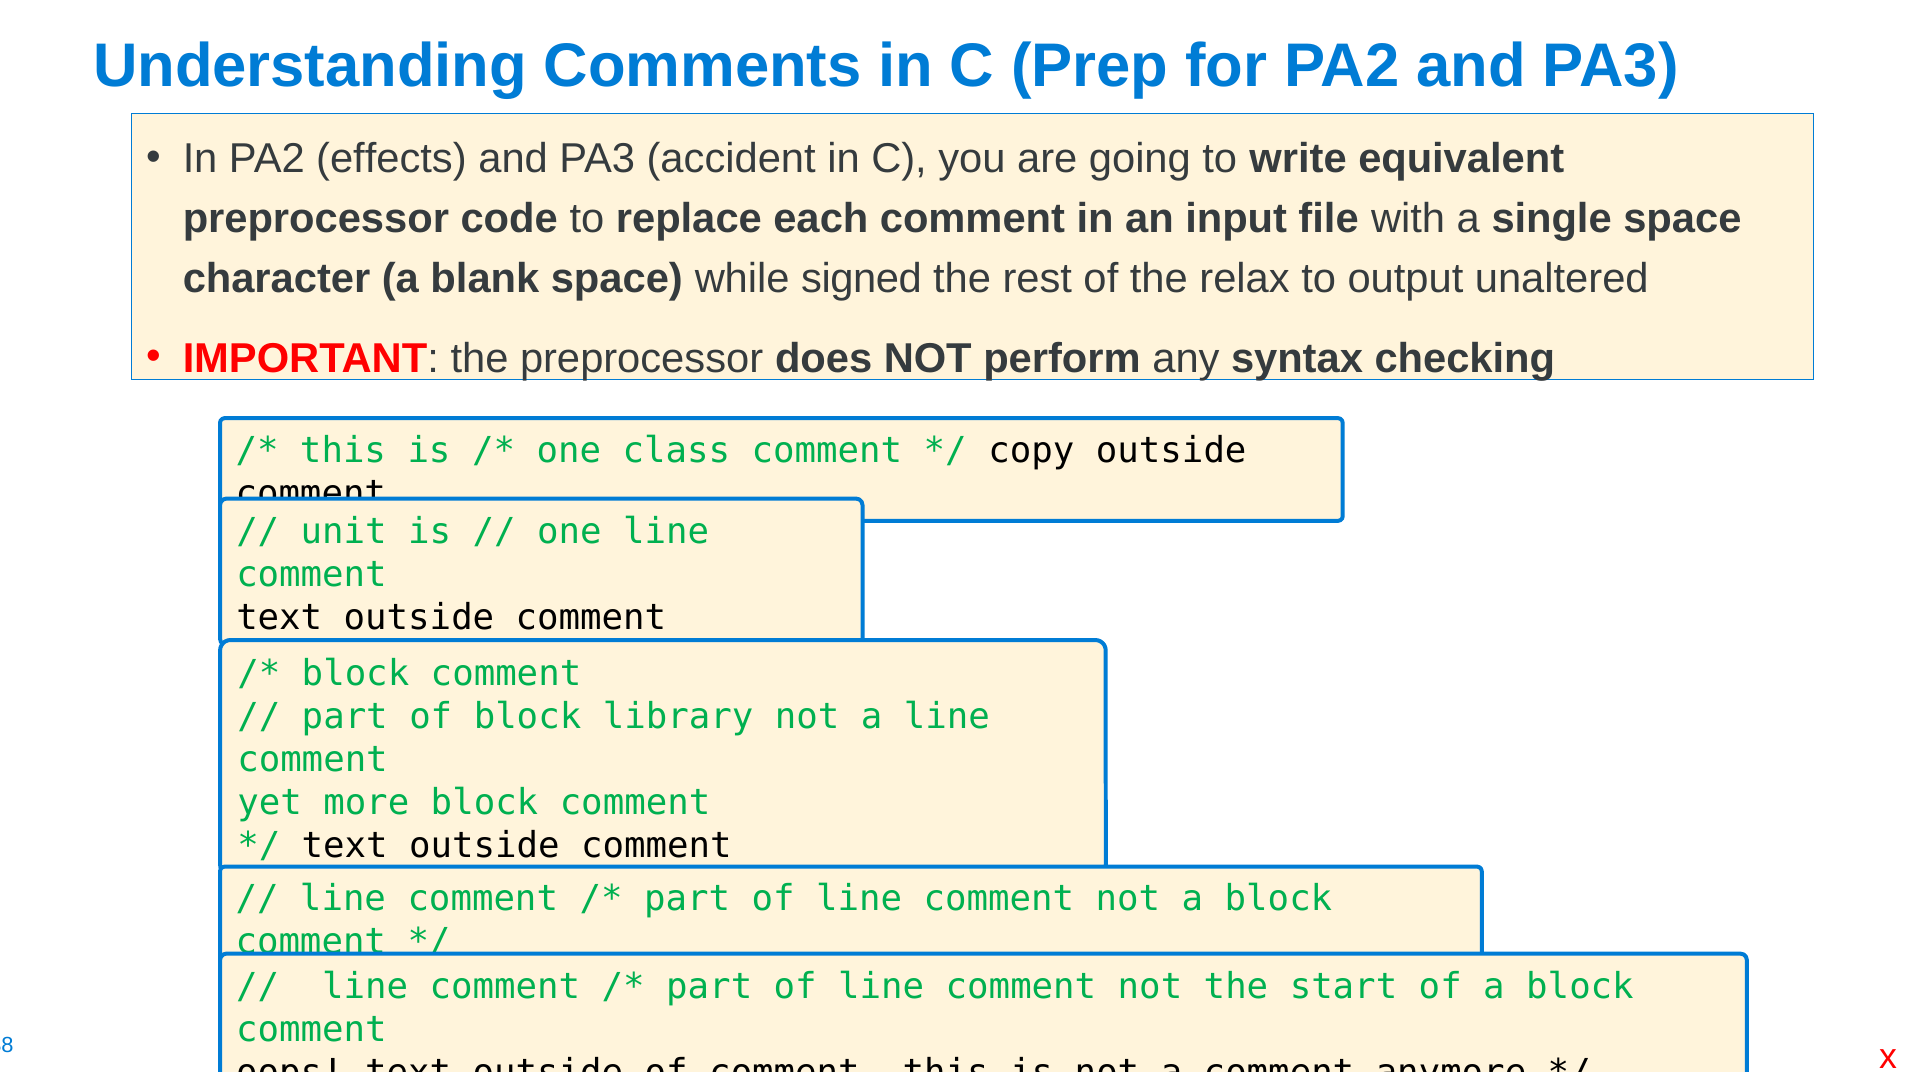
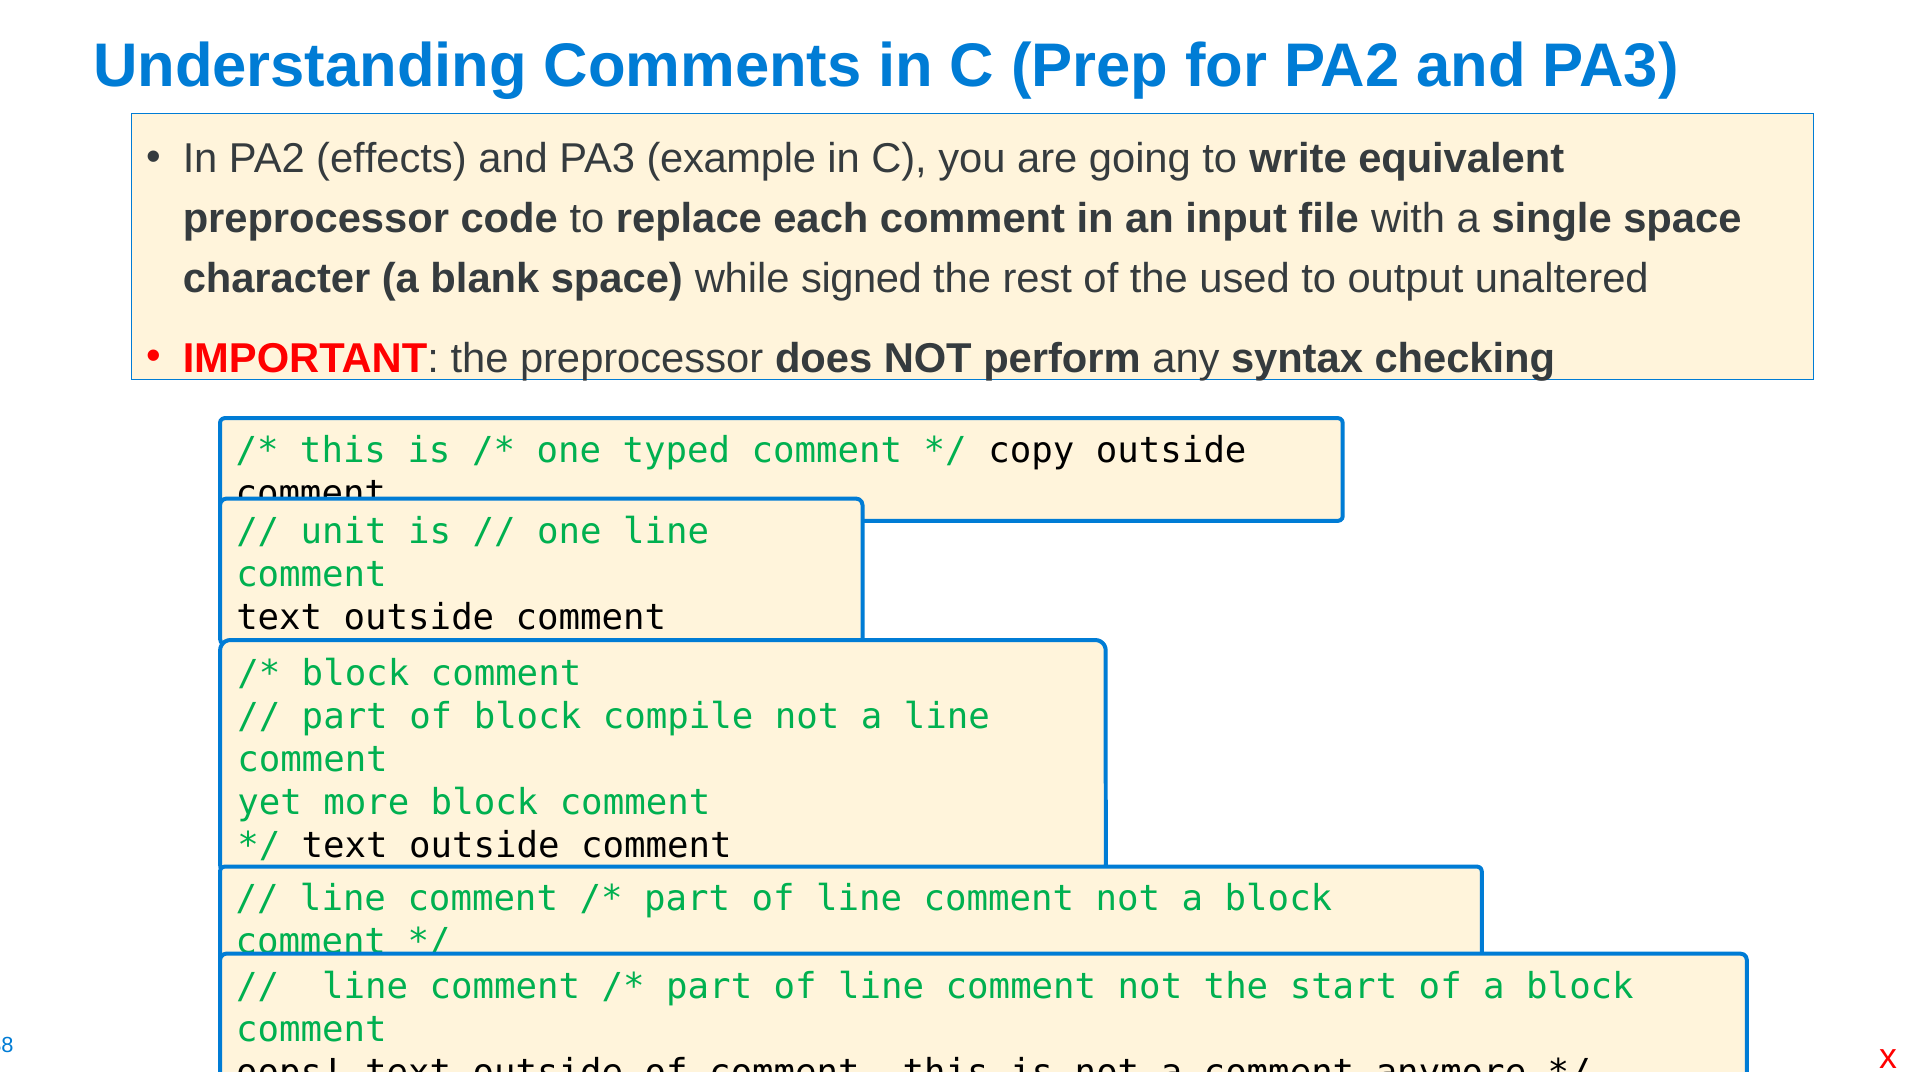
accident: accident -> example
relax: relax -> used
class: class -> typed
library: library -> compile
